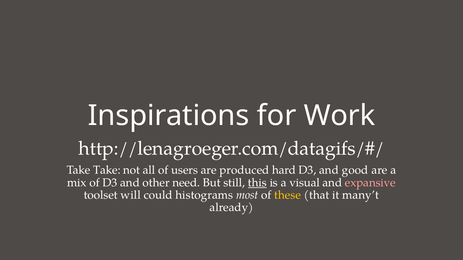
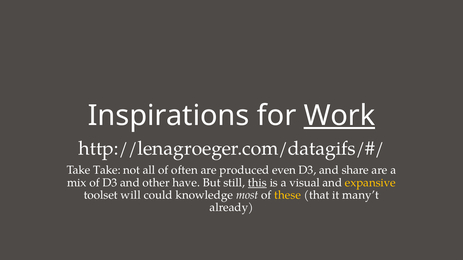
Work underline: none -> present
users: users -> often
hard: hard -> even
good: good -> share
need: need -> have
expansive colour: pink -> yellow
histograms: histograms -> knowledge
